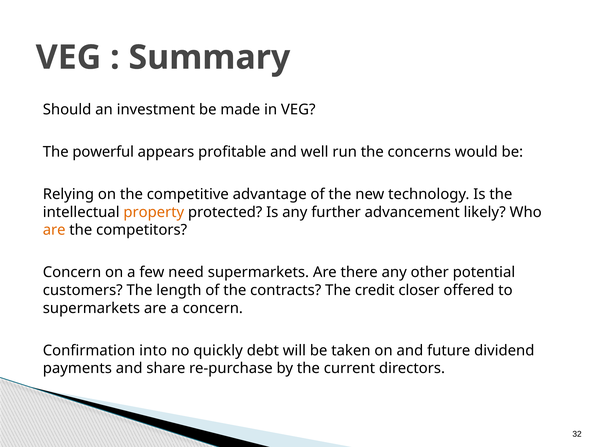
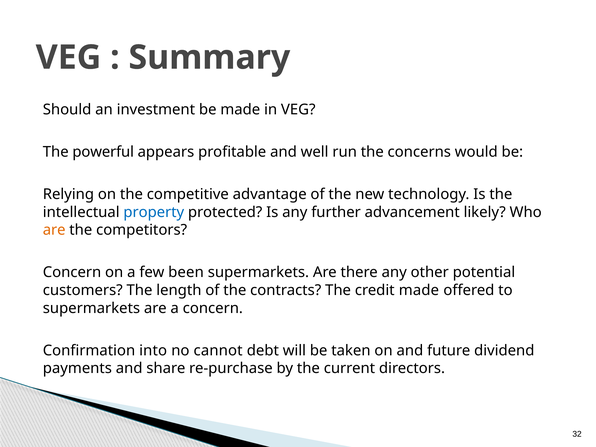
property colour: orange -> blue
need: need -> been
credit closer: closer -> made
quickly: quickly -> cannot
